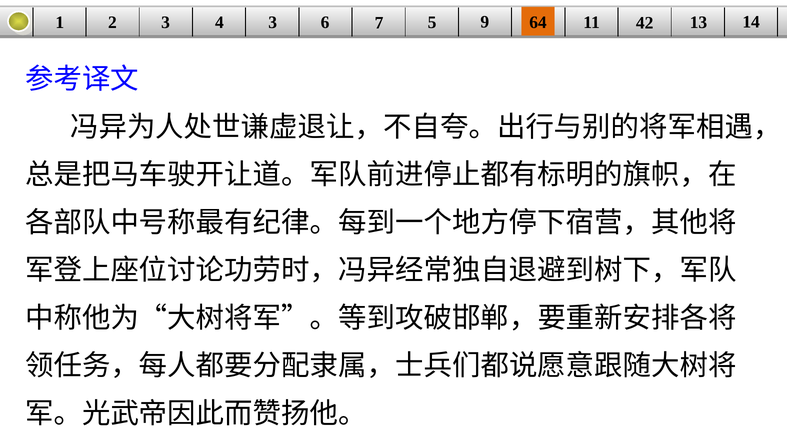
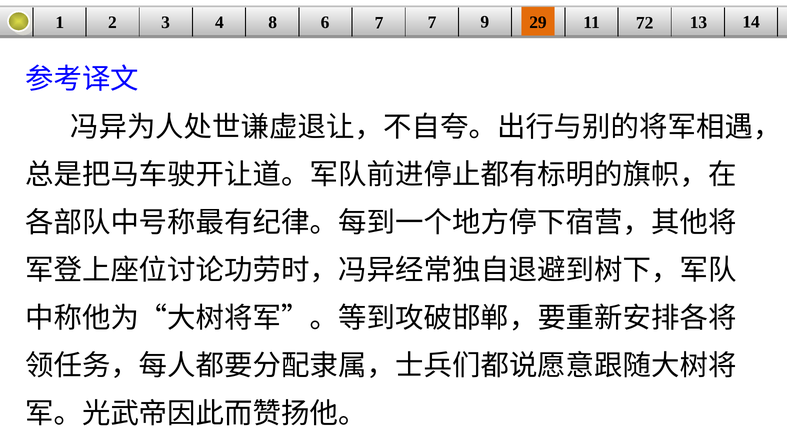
4 3: 3 -> 8
7 5: 5 -> 7
64: 64 -> 29
42: 42 -> 72
